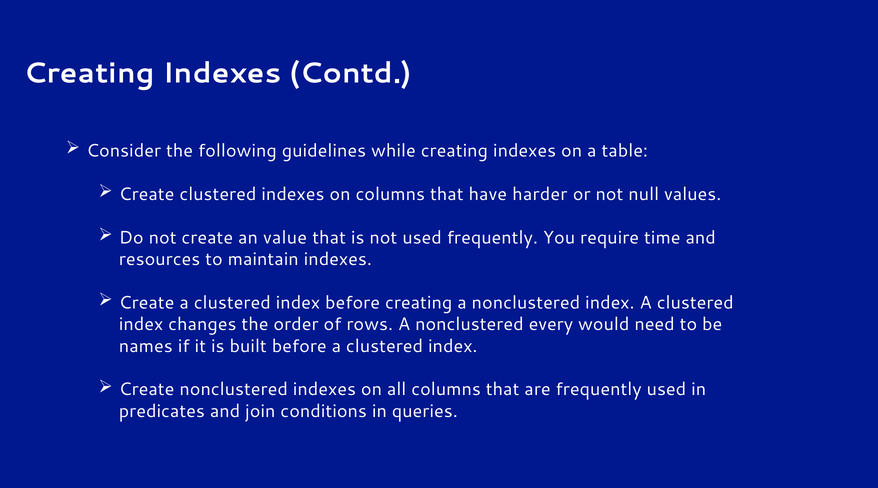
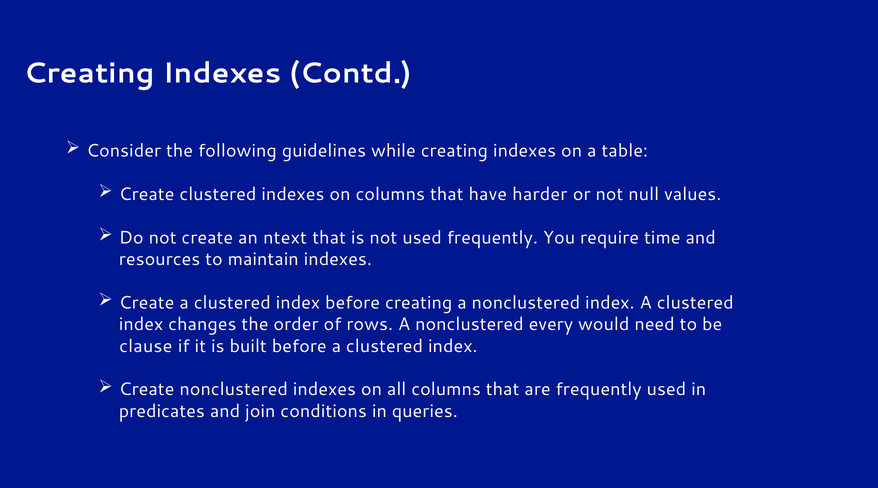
value: value -> ntext
names: names -> clause
